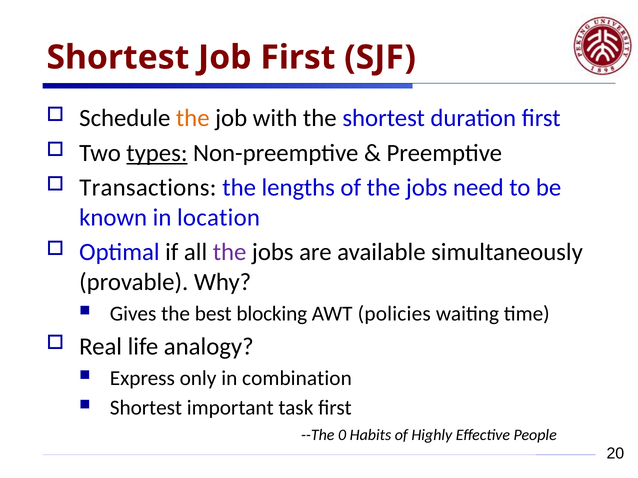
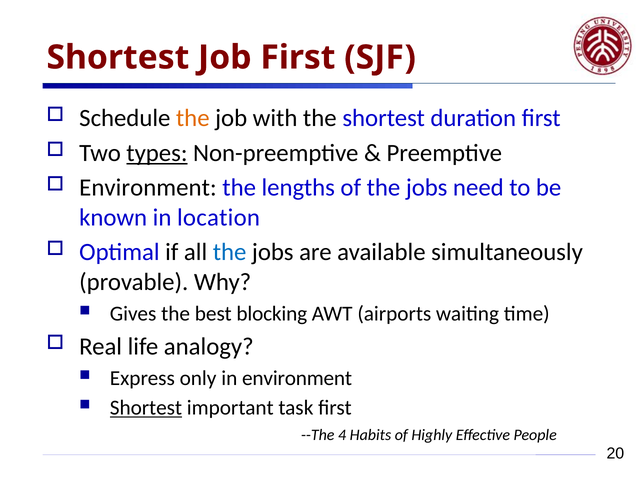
Transactions at (148, 188): Transactions -> Environment
the at (230, 252) colour: purple -> blue
policies: policies -> airports
in combination: combination -> environment
Shortest at (146, 408) underline: none -> present
0: 0 -> 4
